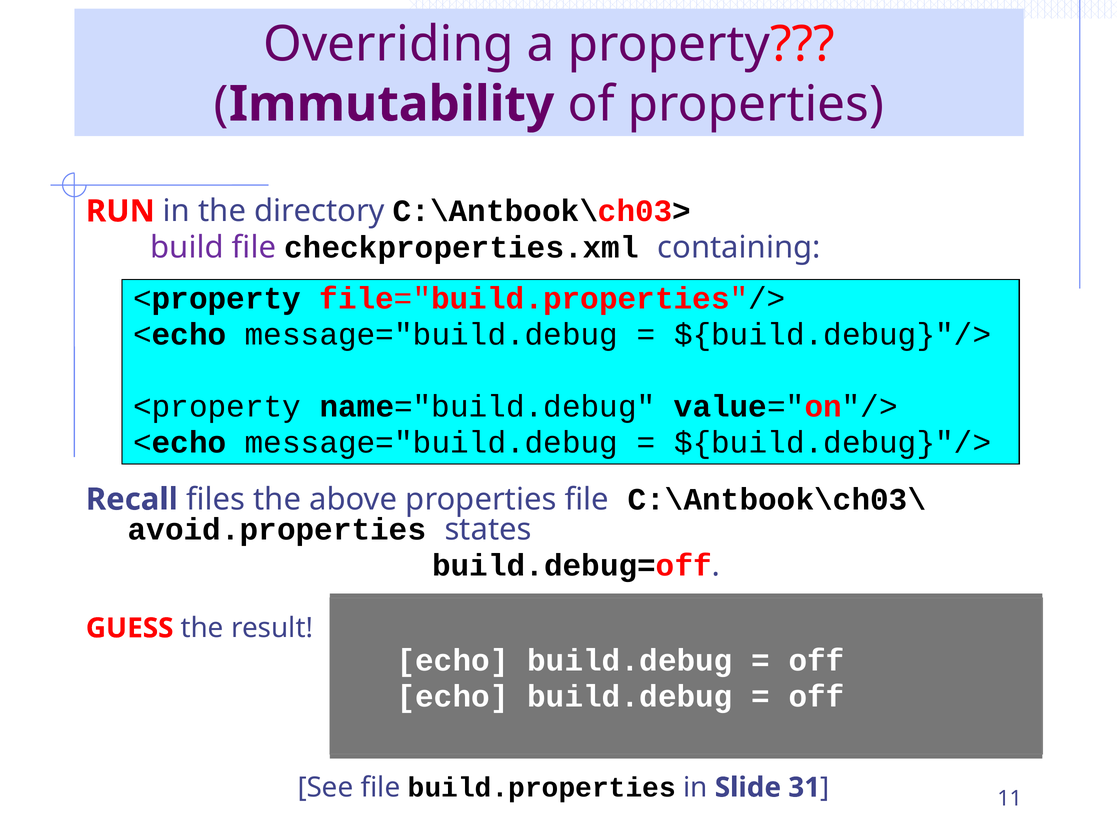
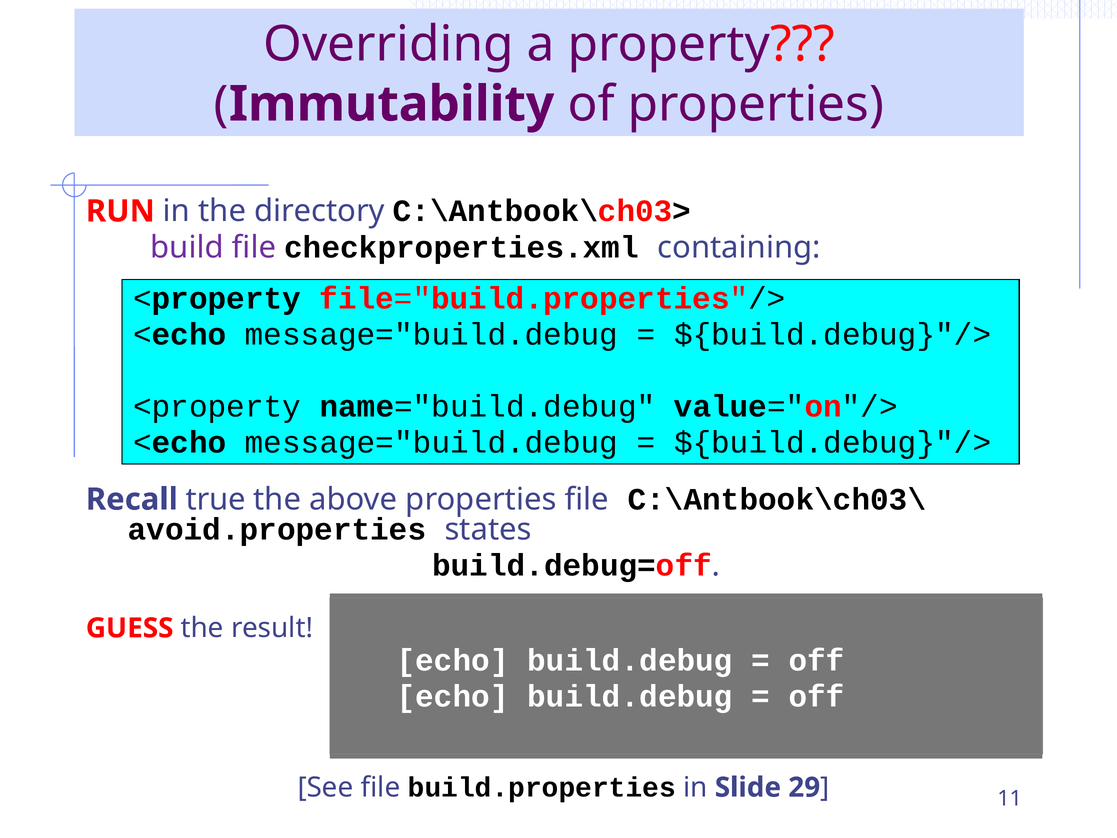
files: files -> true
31: 31 -> 29
